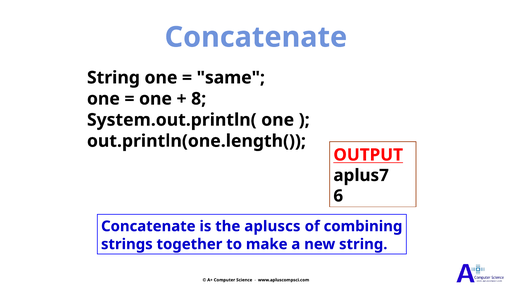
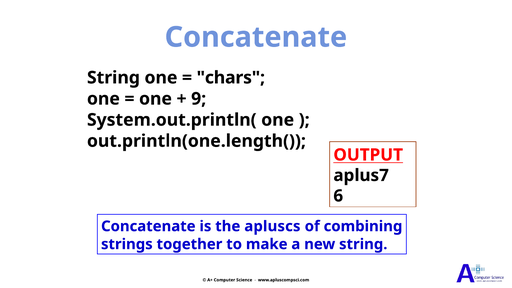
same: same -> chars
8: 8 -> 9
